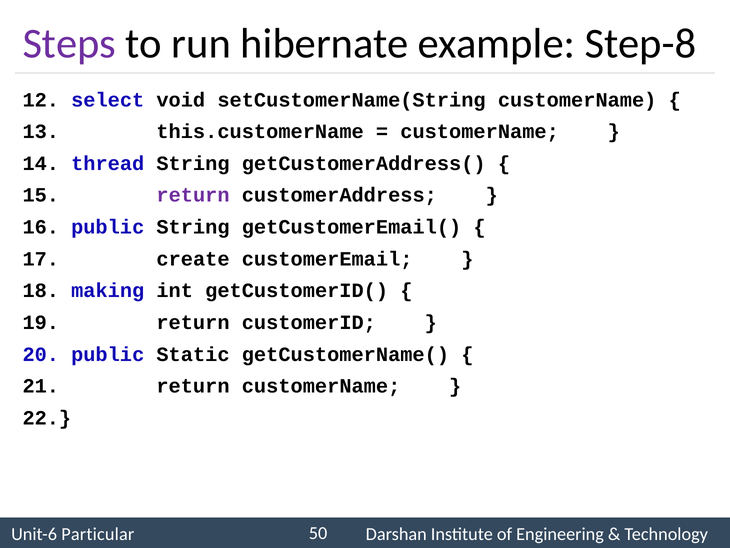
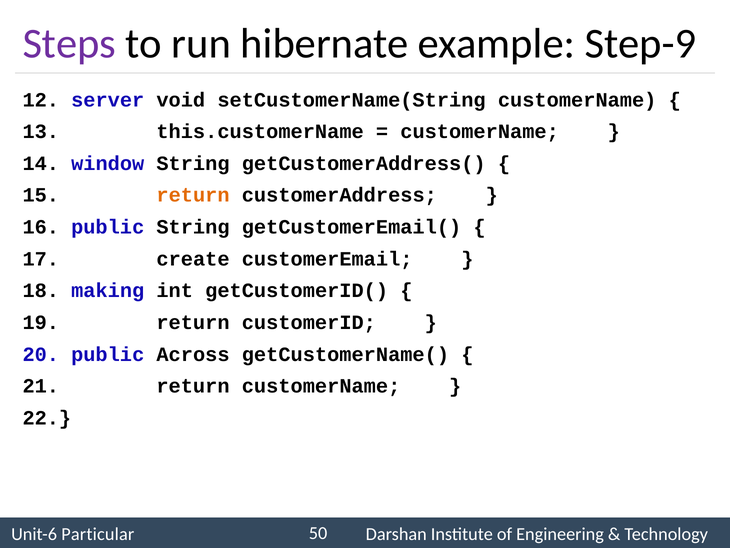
Step-8: Step-8 -> Step-9
select: select -> server
thread: thread -> window
return at (193, 195) colour: purple -> orange
Static: Static -> Across
